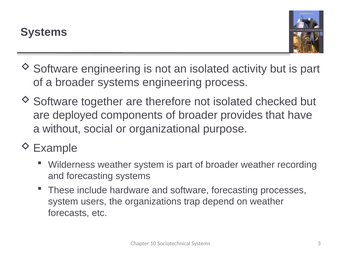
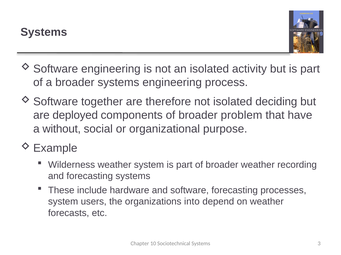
checked: checked -> deciding
provides: provides -> problem
trap: trap -> into
